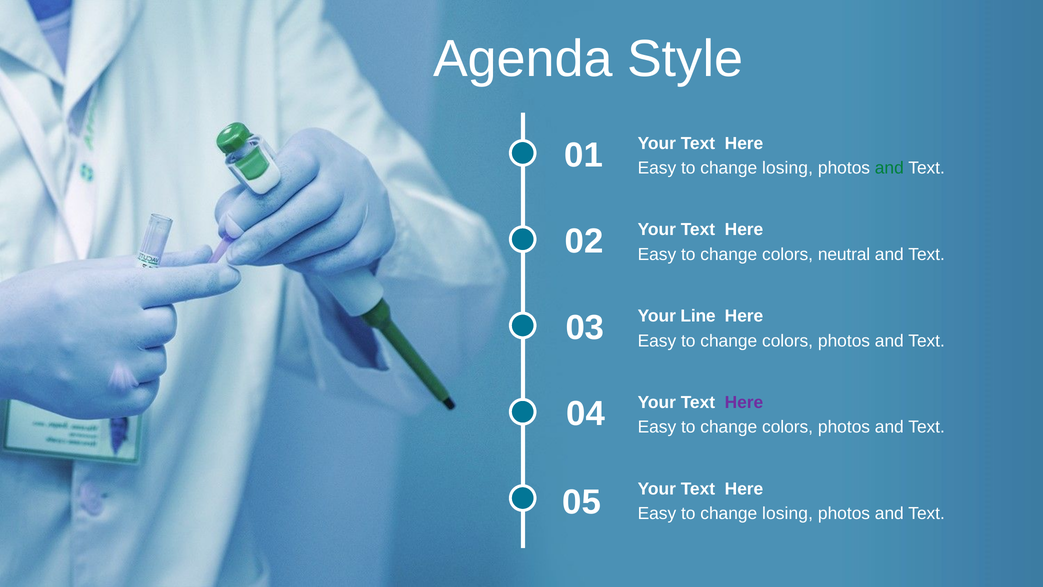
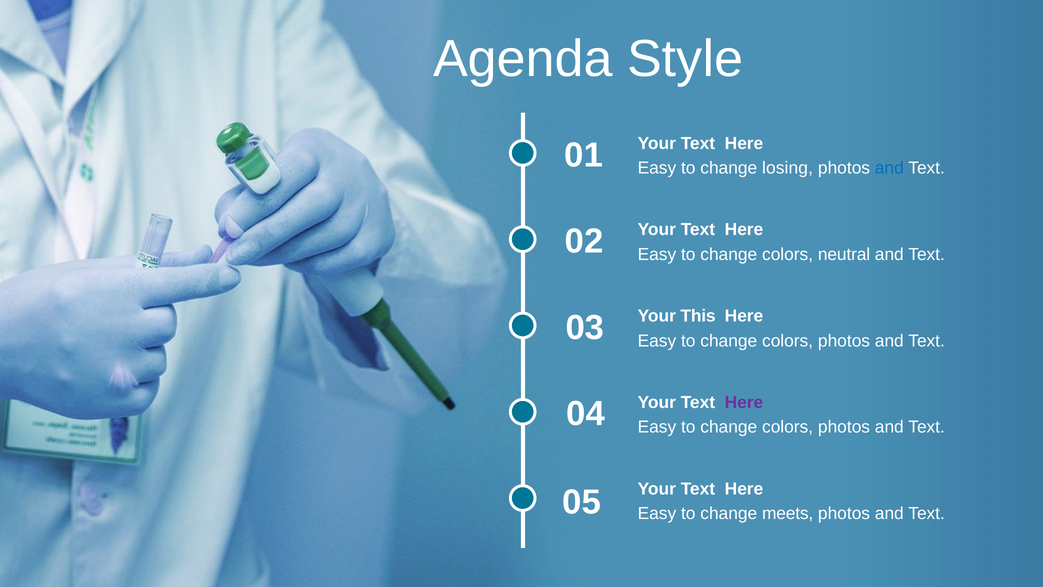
and at (889, 168) colour: green -> blue
Line: Line -> This
losing at (788, 513): losing -> meets
